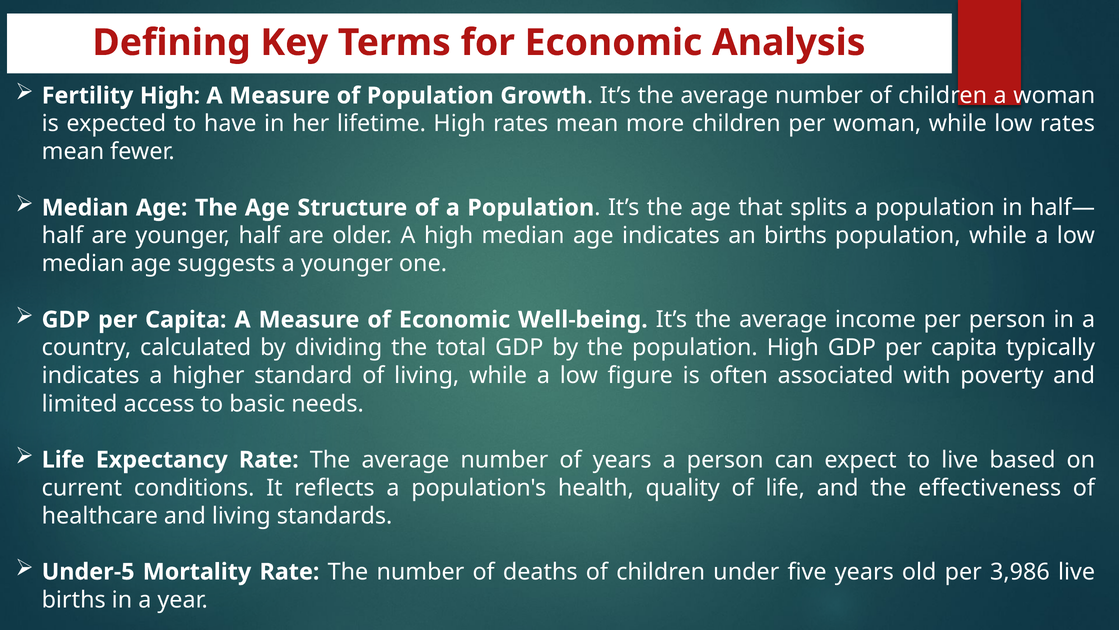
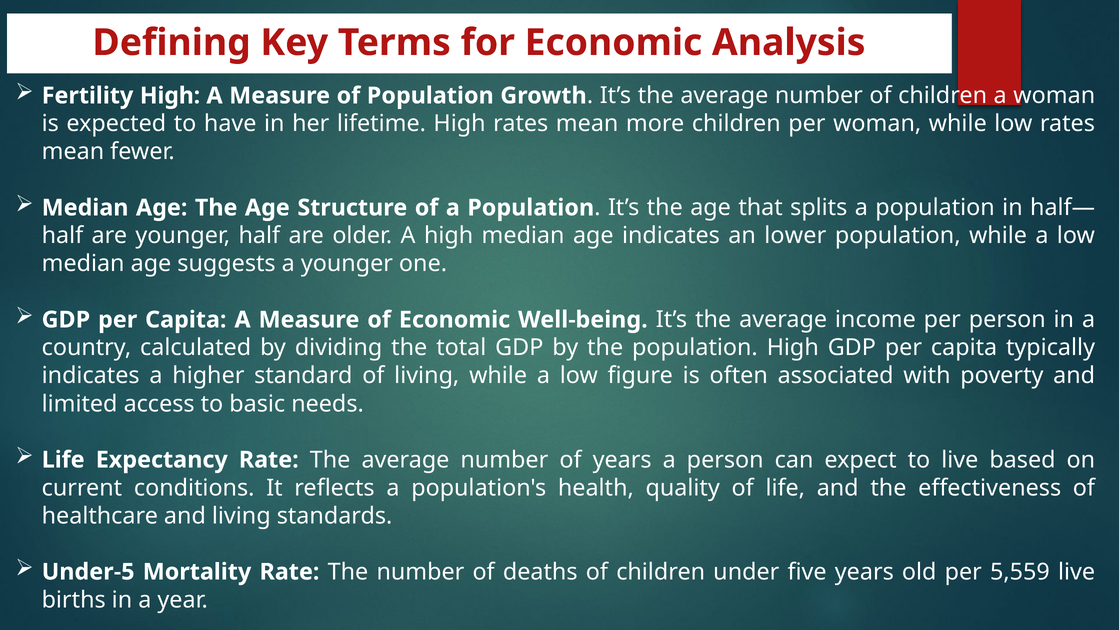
an births: births -> lower
3,986: 3,986 -> 5,559
